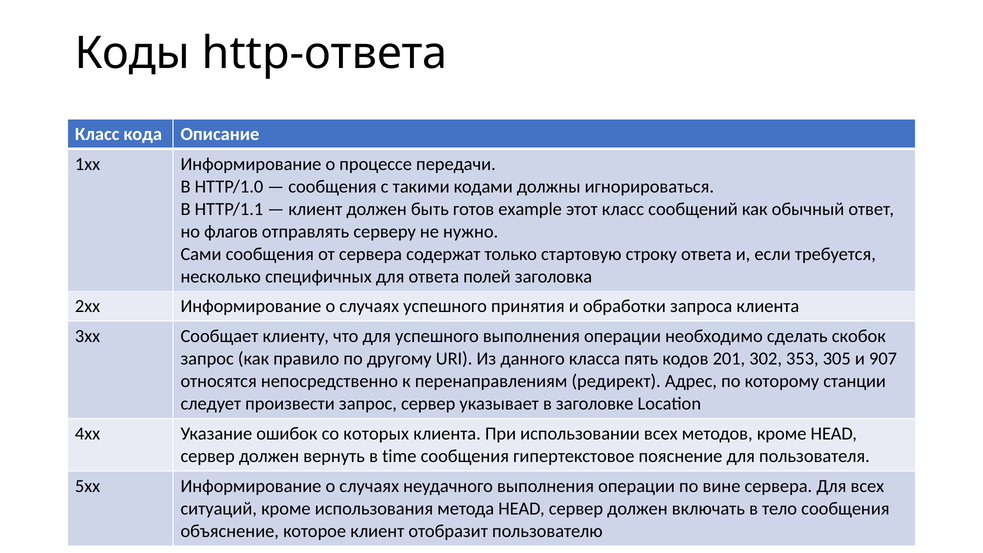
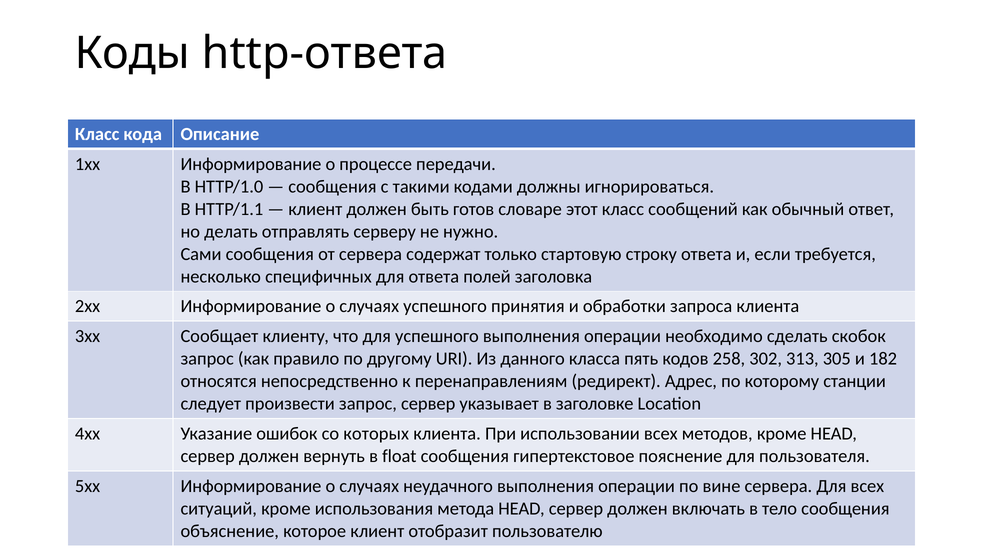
example: example -> словаре
флагов: флагов -> делать
201: 201 -> 258
353: 353 -> 313
907: 907 -> 182
time: time -> float
